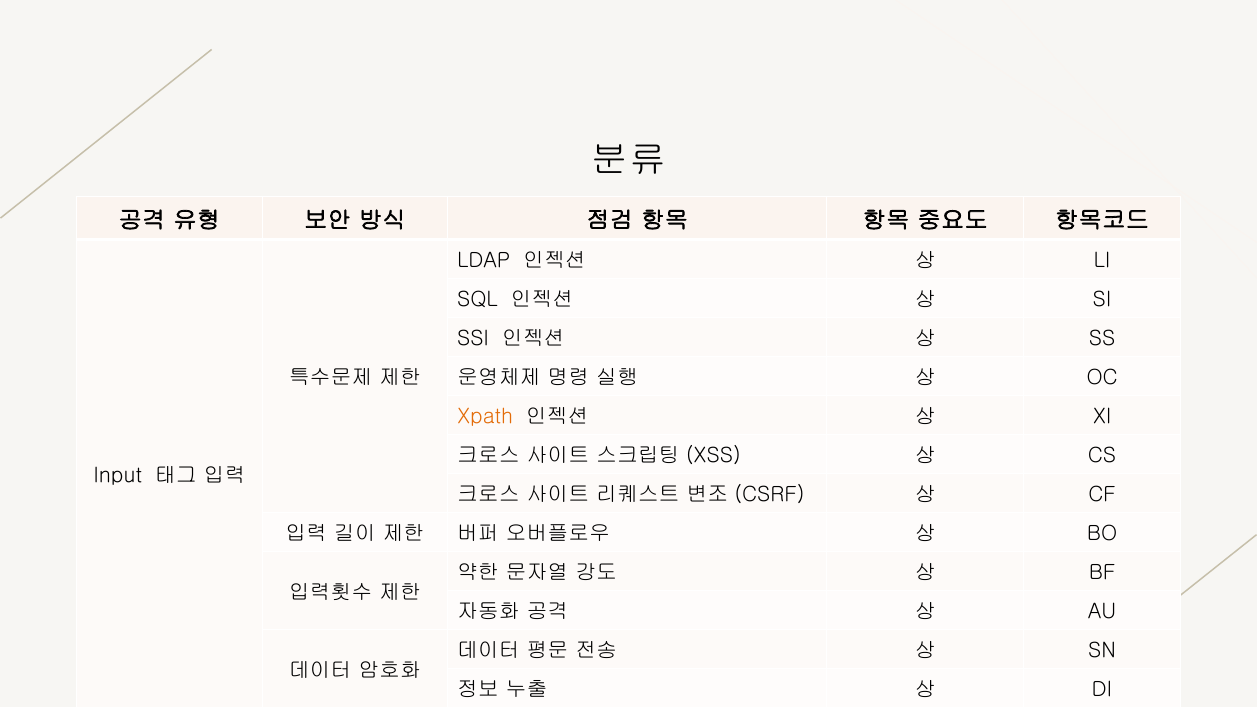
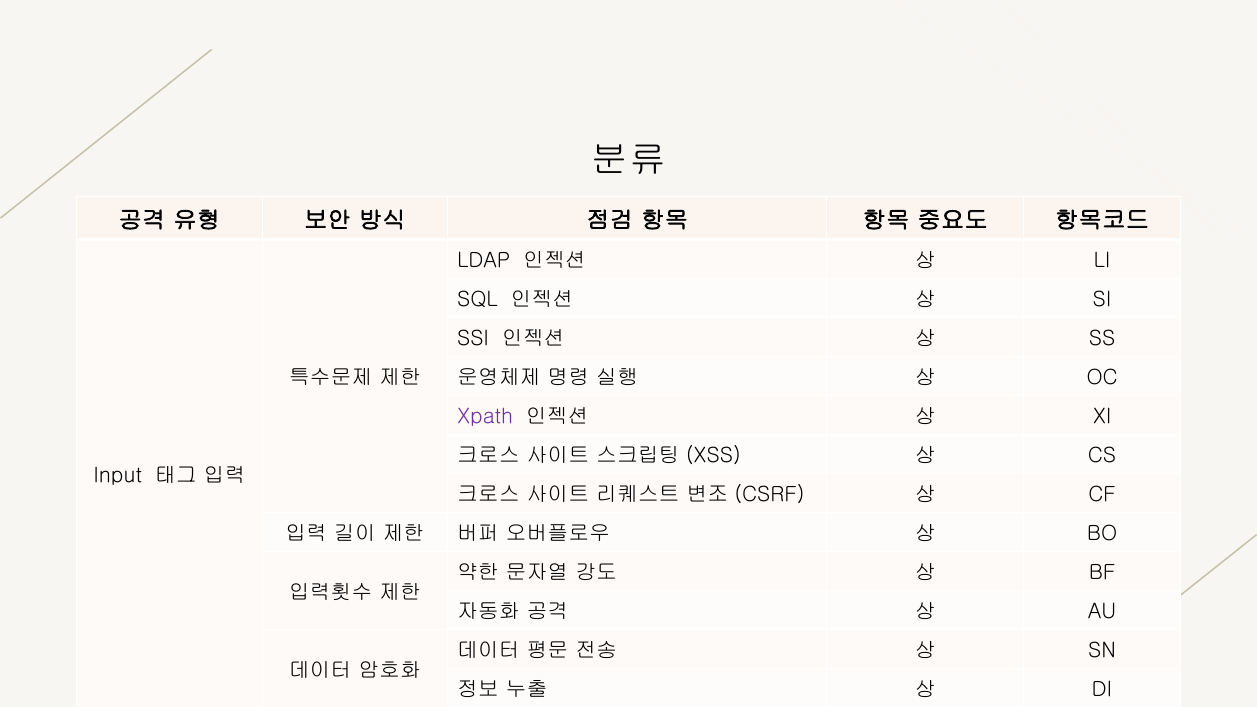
Xpath colour: orange -> purple
